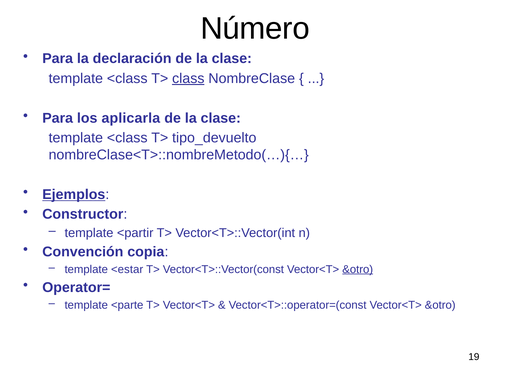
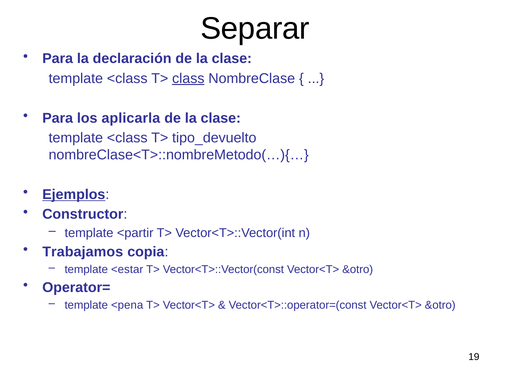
Número: Número -> Separar
Convención: Convención -> Trabajamos
&otro at (358, 270) underline: present -> none
<parte: <parte -> <pena
